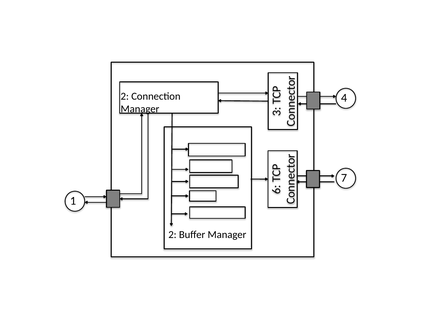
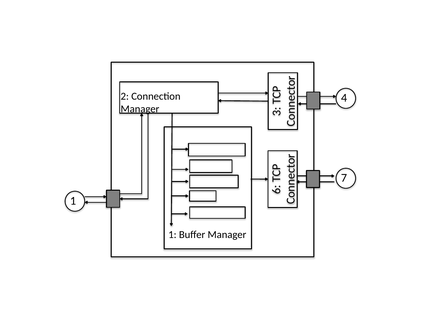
2 at (172, 235): 2 -> 1
